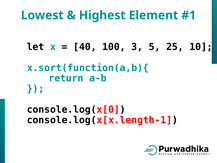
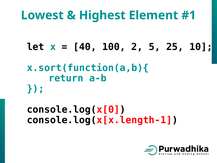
3: 3 -> 2
